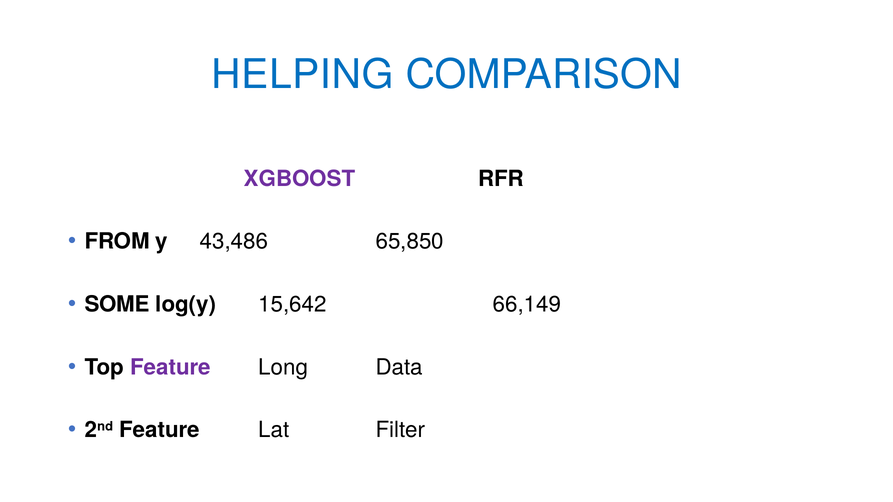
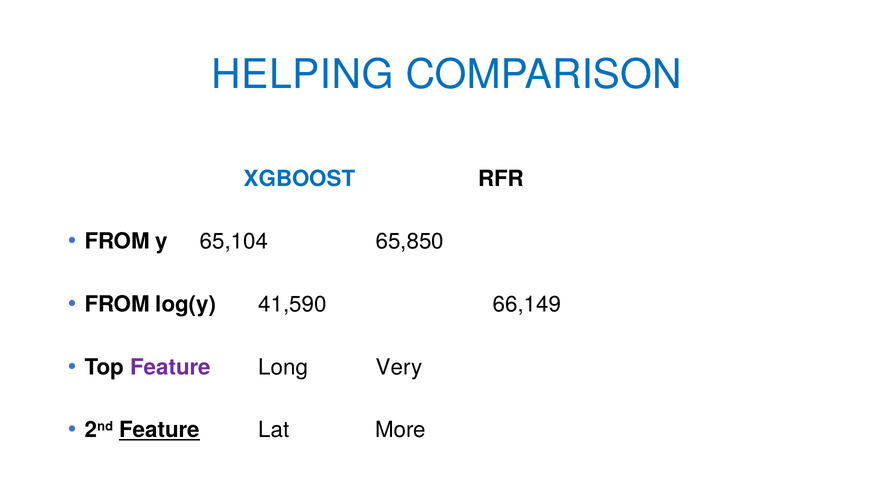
XGBOOST colour: purple -> blue
43,486: 43,486 -> 65,104
SOME at (117, 305): SOME -> FROM
15,642: 15,642 -> 41,590
Data: Data -> Very
Feature at (160, 430) underline: none -> present
Filter: Filter -> More
